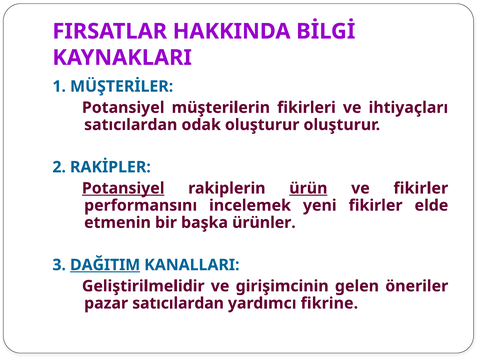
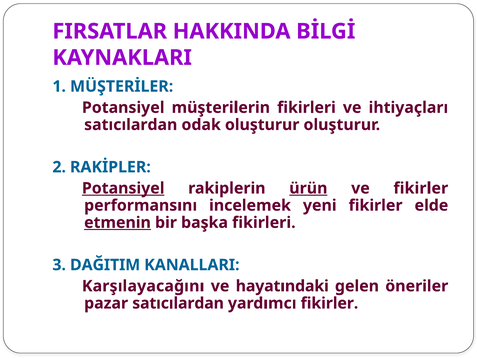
etmenin underline: none -> present
başka ürünler: ürünler -> fikirleri
DAĞITIM underline: present -> none
Geliştirilmelidir: Geliştirilmelidir -> Karşılayacağını
girişimcinin: girişimcinin -> hayatındaki
yardımcı fikrine: fikrine -> fikirler
